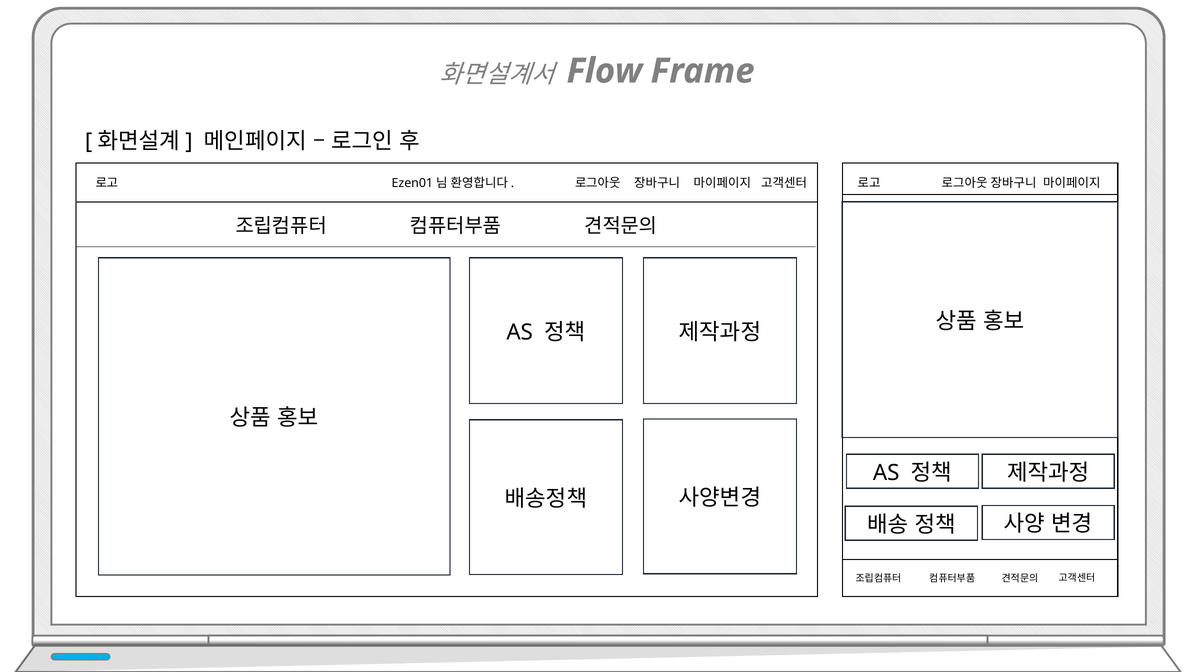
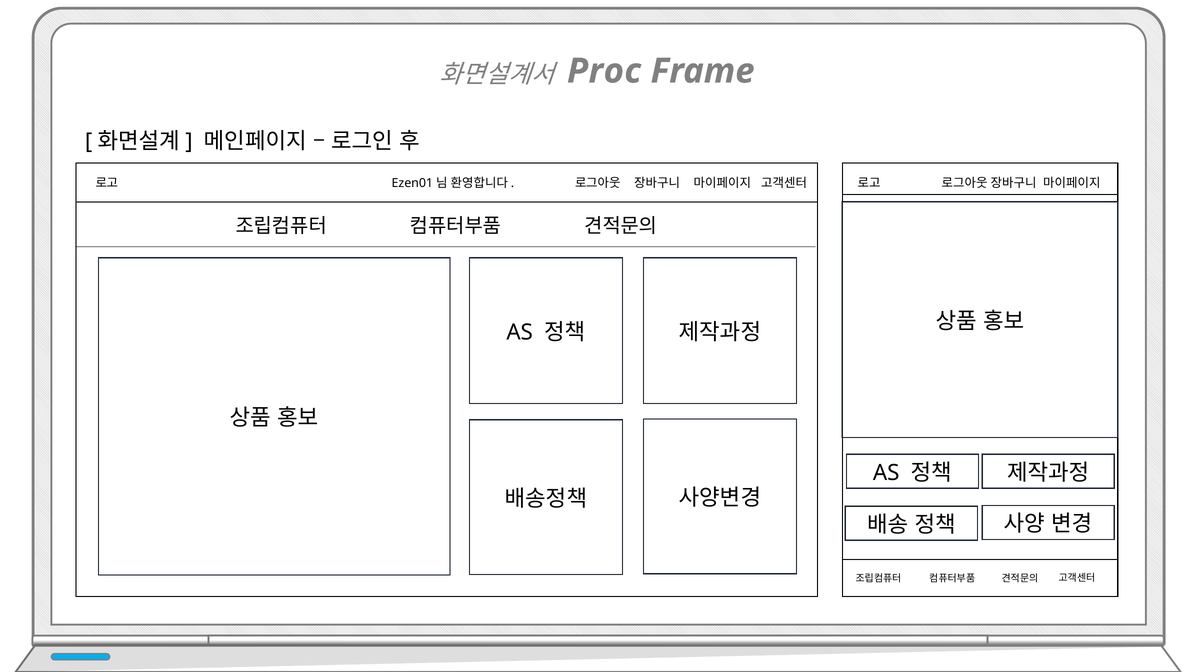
Flow: Flow -> Proc
